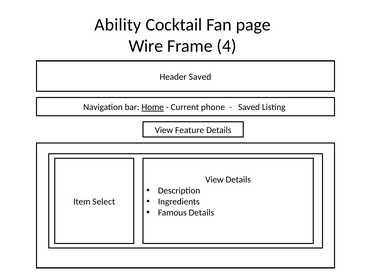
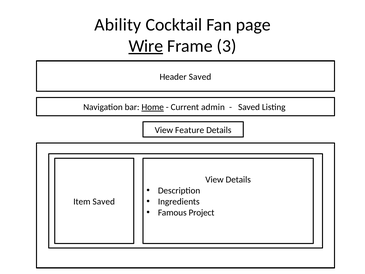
Wire underline: none -> present
4: 4 -> 3
phone: phone -> admin
Item Select: Select -> Saved
Famous Details: Details -> Project
